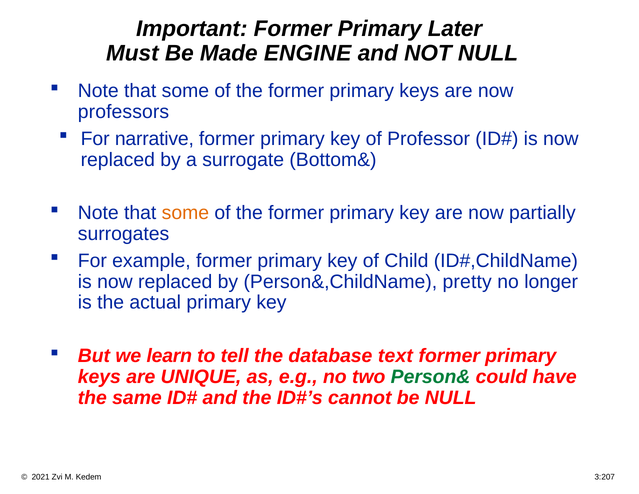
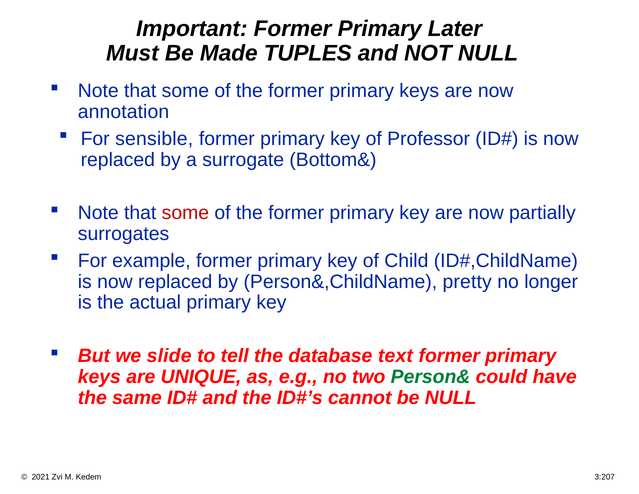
ENGINE: ENGINE -> TUPLES
professors: professors -> annotation
narrative: narrative -> sensible
some at (185, 213) colour: orange -> red
learn: learn -> slide
